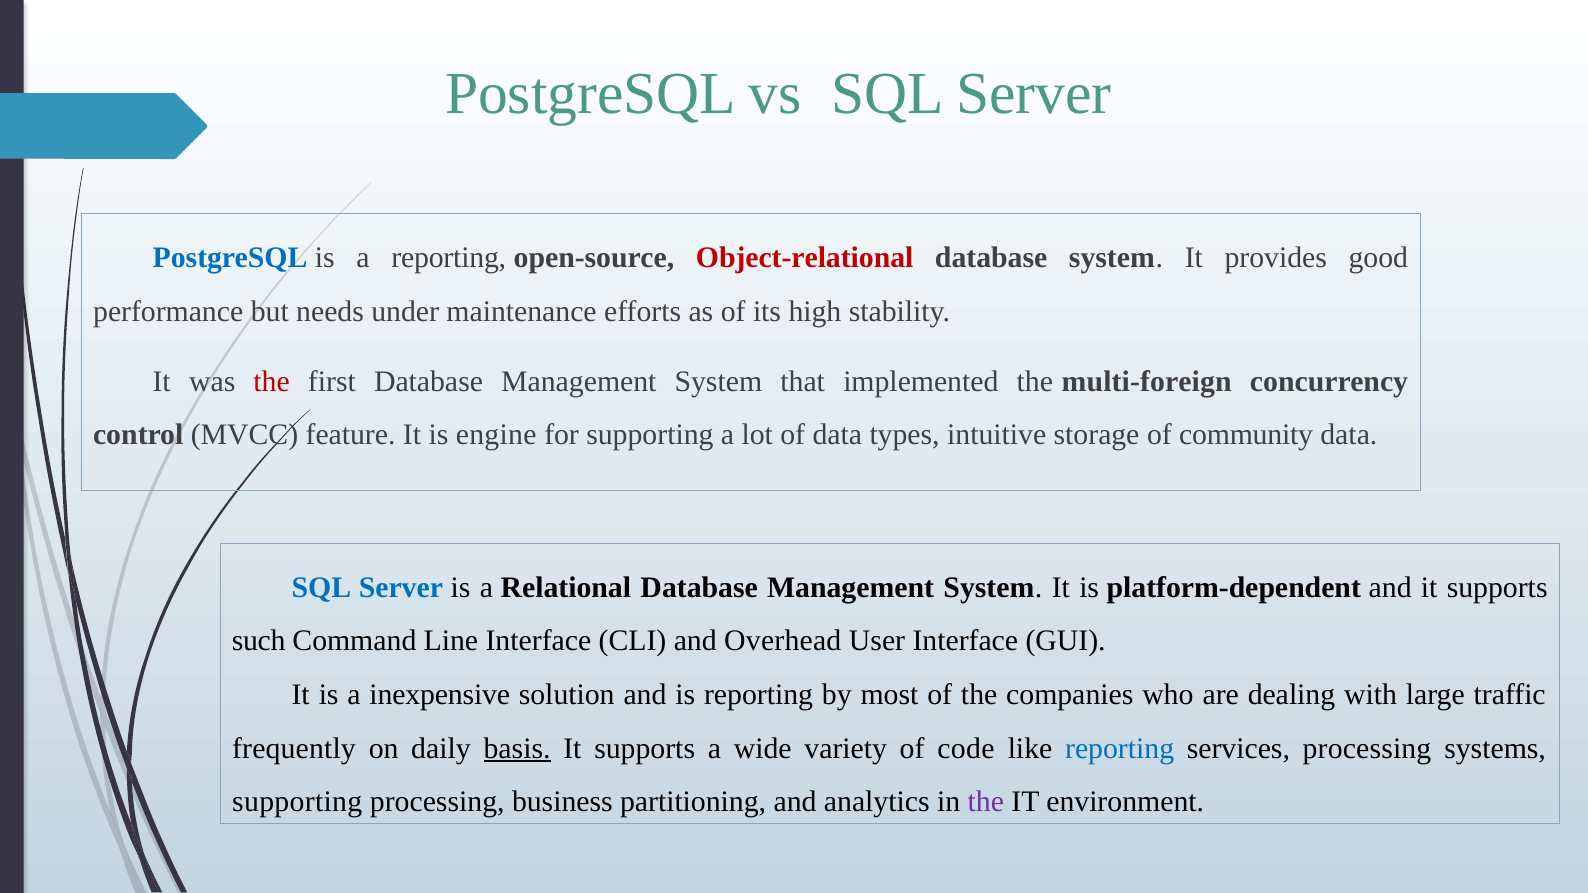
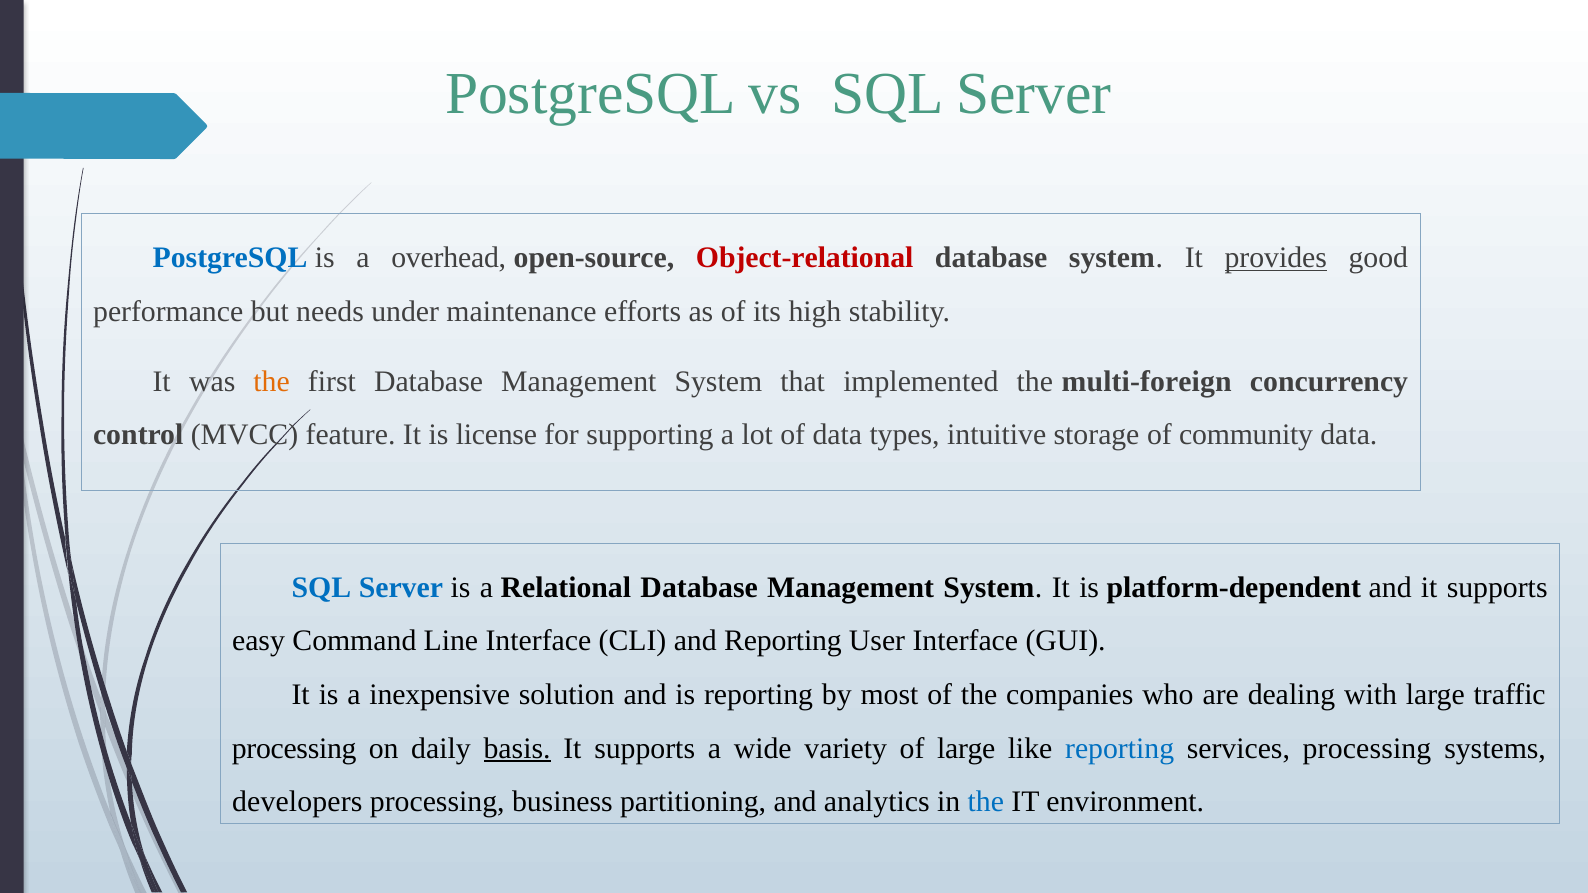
a reporting: reporting -> overhead
provides underline: none -> present
the at (272, 381) colour: red -> orange
engine: engine -> license
such: such -> easy
and Overhead: Overhead -> Reporting
frequently at (294, 748): frequently -> processing
of code: code -> large
supporting at (297, 802): supporting -> developers
the at (986, 802) colour: purple -> blue
